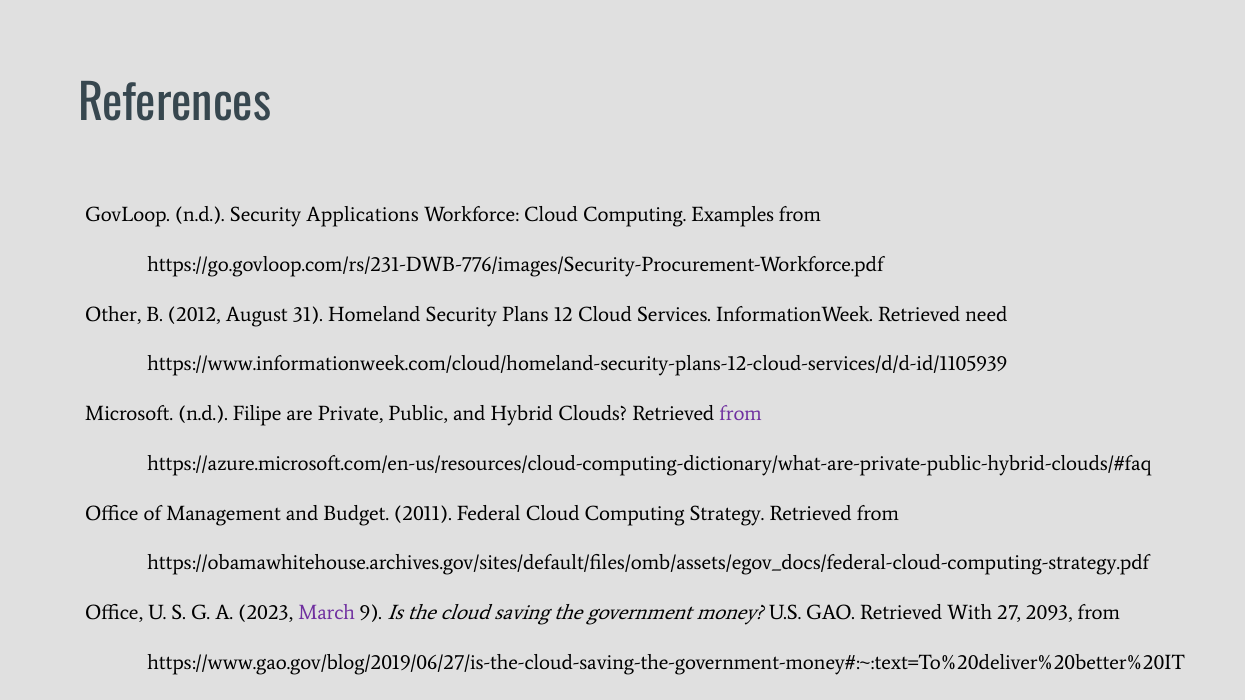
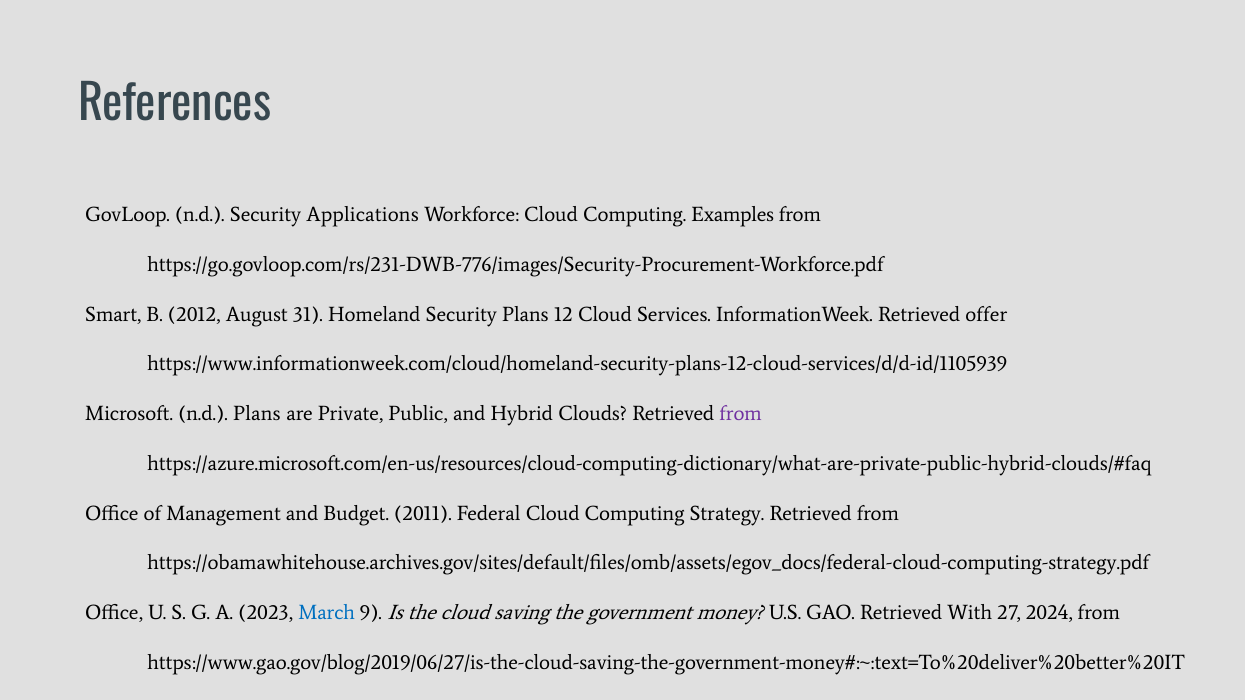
Other at (113, 314): Other -> Smart
need: need -> offer
n.d Filipe: Filipe -> Plans
March colour: purple -> blue
2093: 2093 -> 2024
